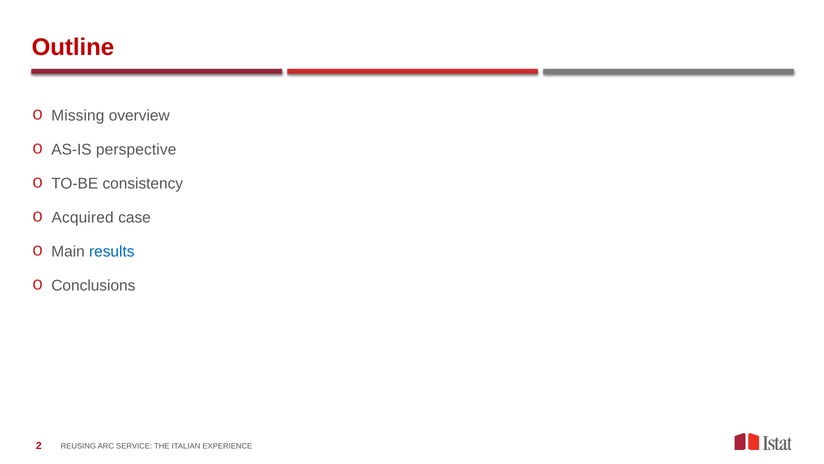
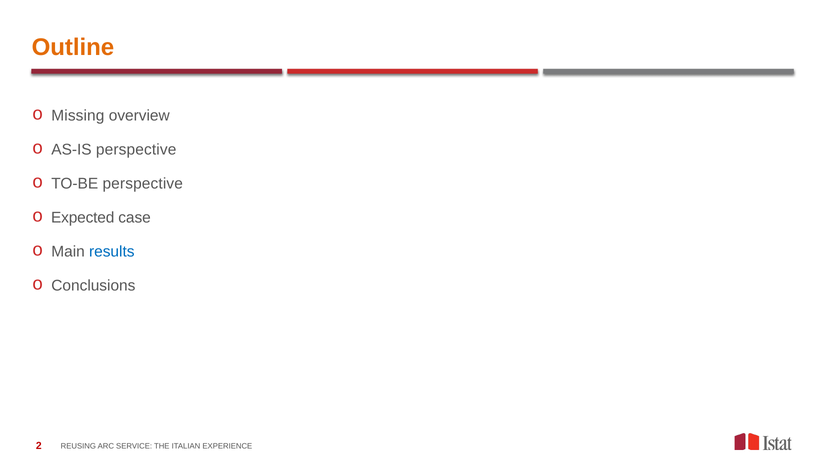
Outline colour: red -> orange
TO-BE consistency: consistency -> perspective
Acquired: Acquired -> Expected
